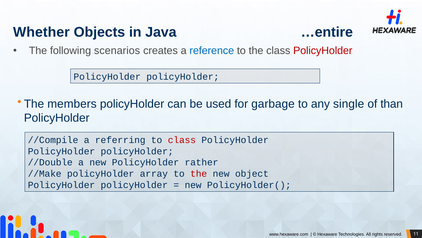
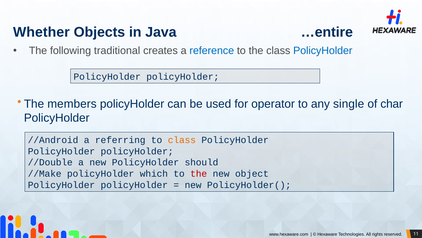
scenarios: scenarios -> traditional
PolicyHolder at (323, 50) colour: red -> blue
garbage: garbage -> operator
than: than -> char
//Compile: //Compile -> //Android
class at (182, 140) colour: red -> orange
rather: rather -> should
array: array -> which
